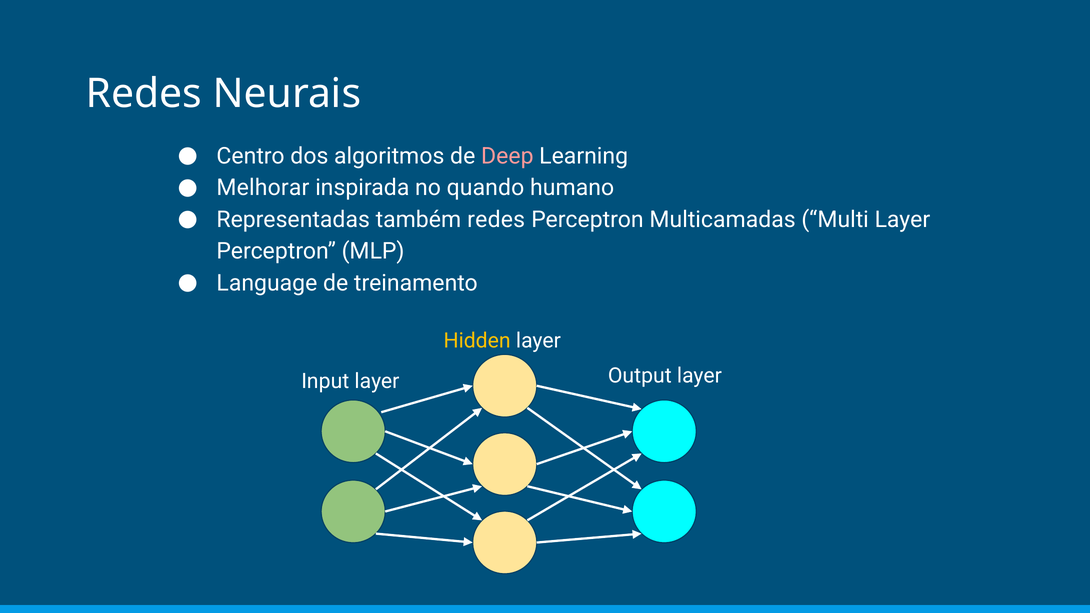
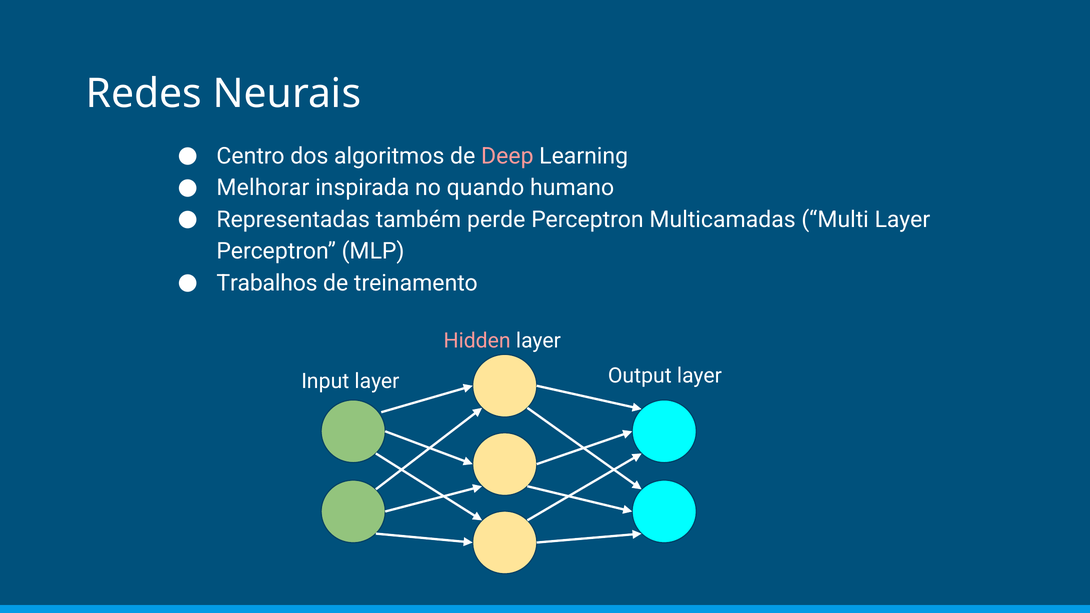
também redes: redes -> perde
Language: Language -> Trabalhos
Hidden colour: yellow -> pink
